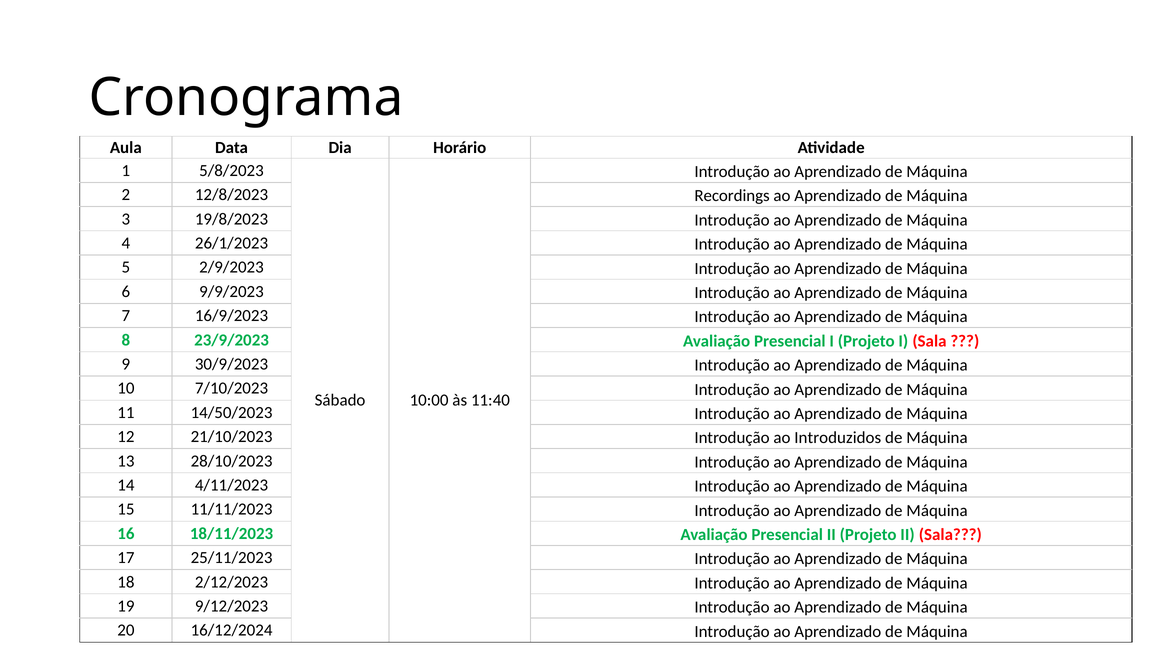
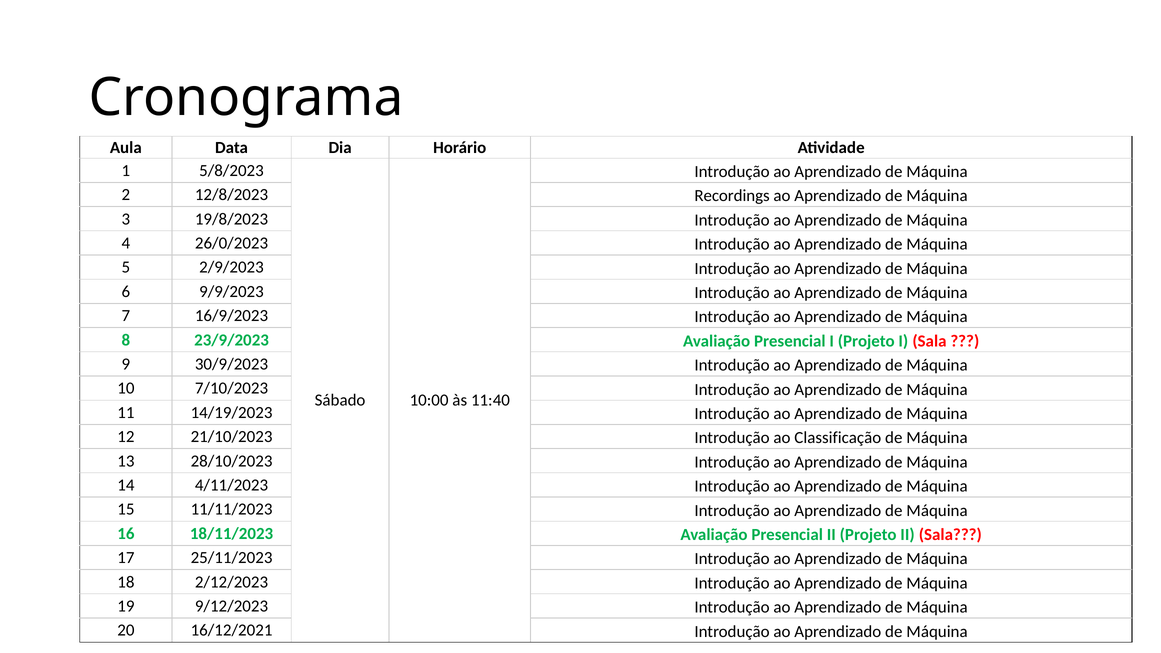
26/1/2023: 26/1/2023 -> 26/0/2023
14/50/2023: 14/50/2023 -> 14/19/2023
Introduzidos: Introduzidos -> Classificação
16/12/2024: 16/12/2024 -> 16/12/2021
